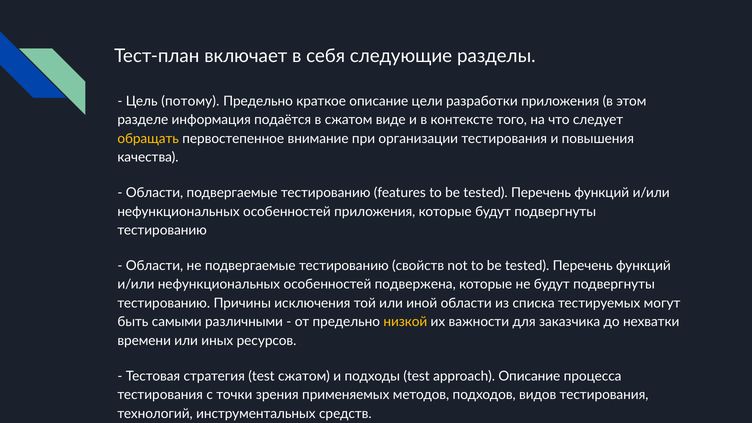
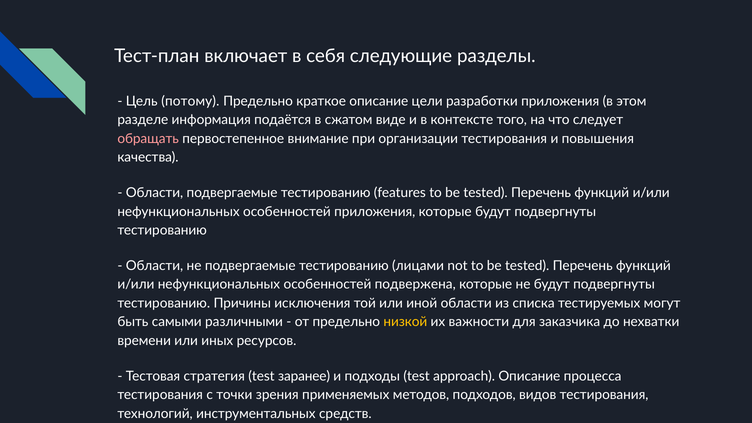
обращать colour: yellow -> pink
свойств: свойств -> лицами
test сжатом: сжатом -> заранее
